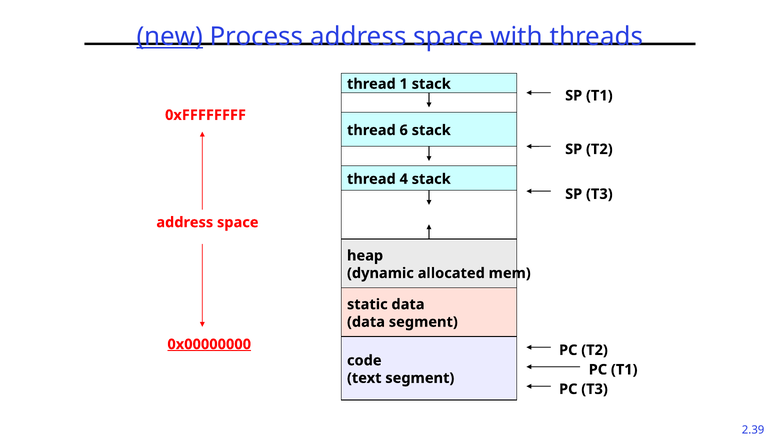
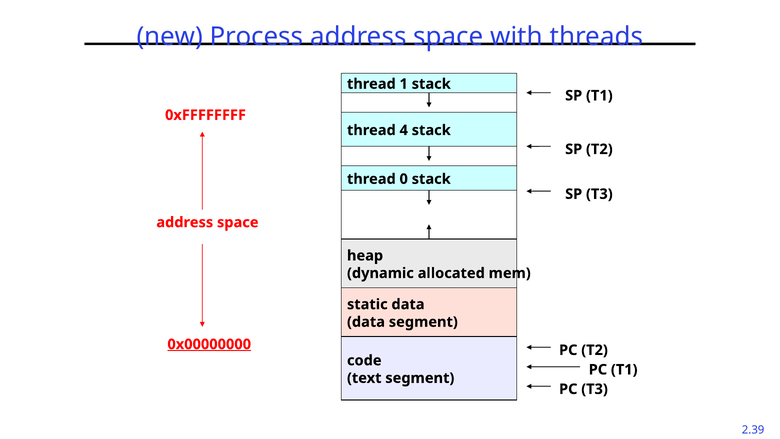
new underline: present -> none
6: 6 -> 4
4: 4 -> 0
